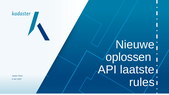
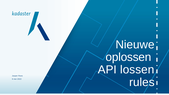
laatste: laatste -> lossen
